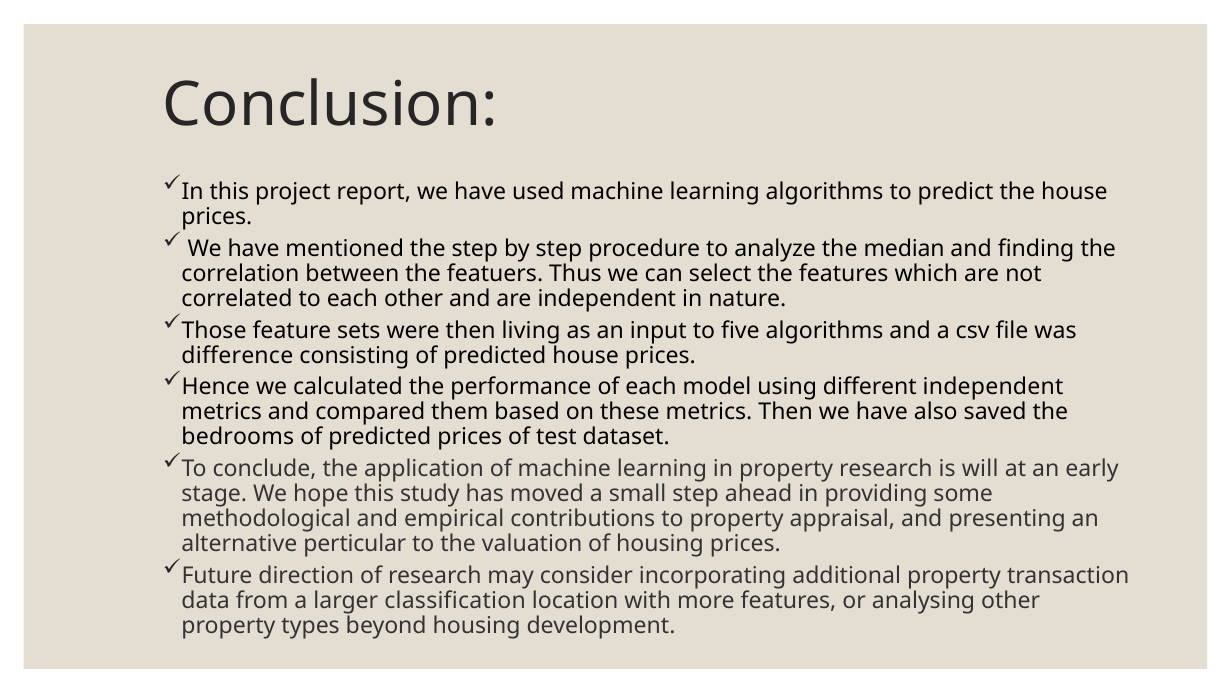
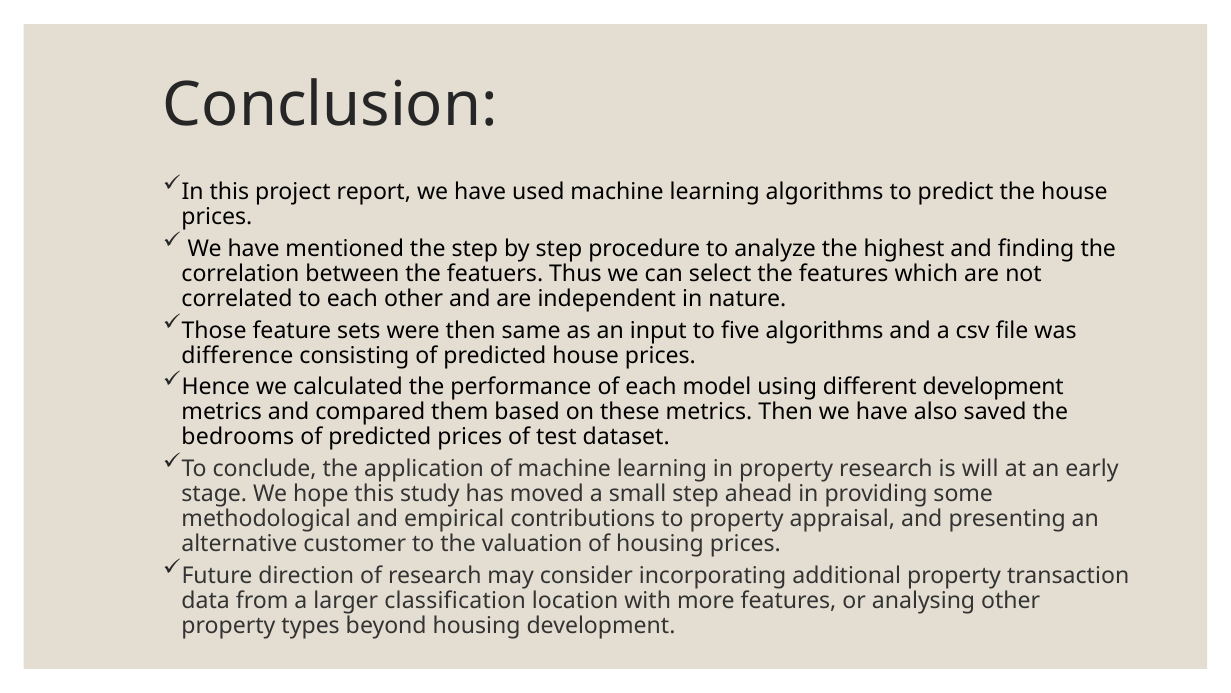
median: median -> highest
living: living -> same
different independent: independent -> development
perticular: perticular -> customer
